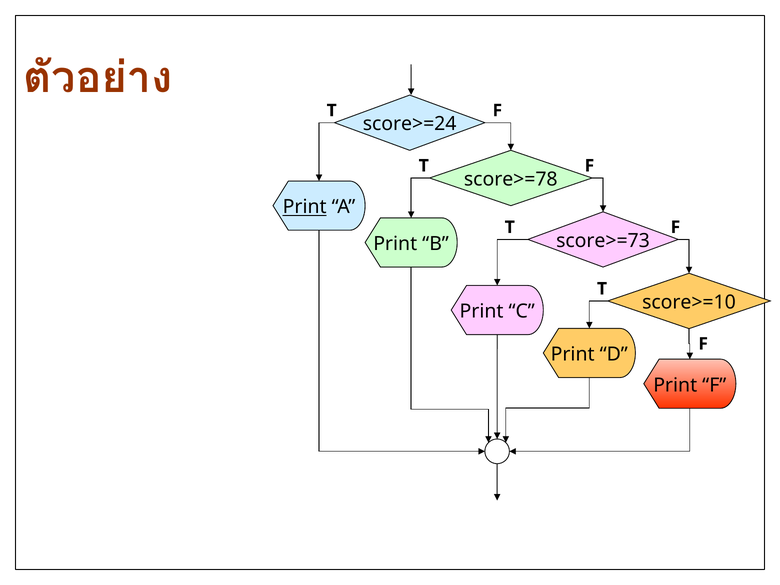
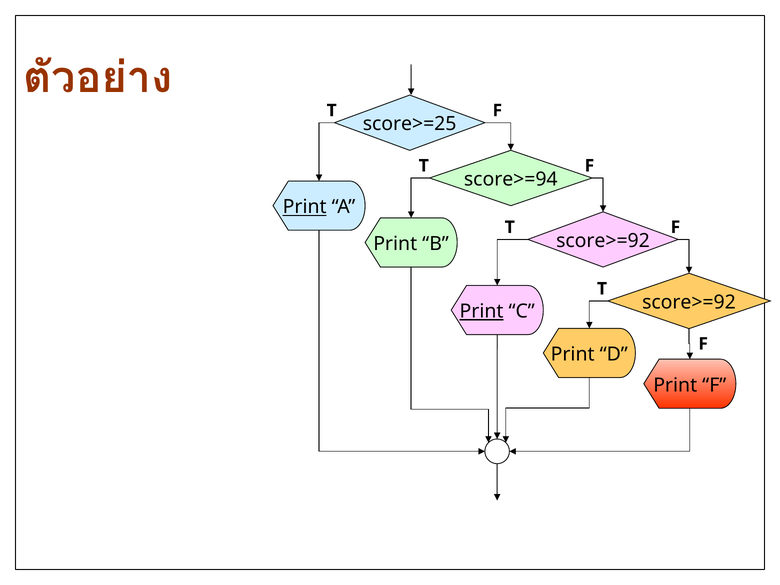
score>=24: score>=24 -> score>=25
score>=78: score>=78 -> score>=94
B score>=73: score>=73 -> score>=92
score>=10 at (689, 302): score>=10 -> score>=92
Print at (482, 311) underline: none -> present
